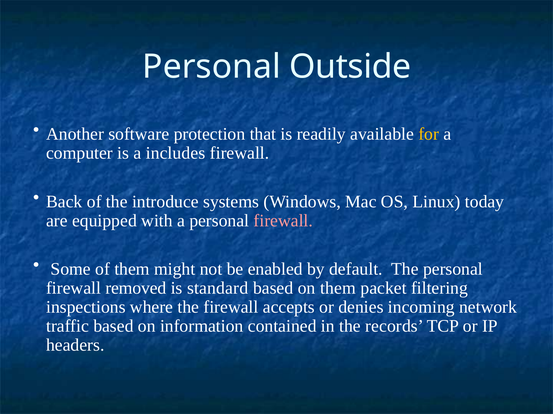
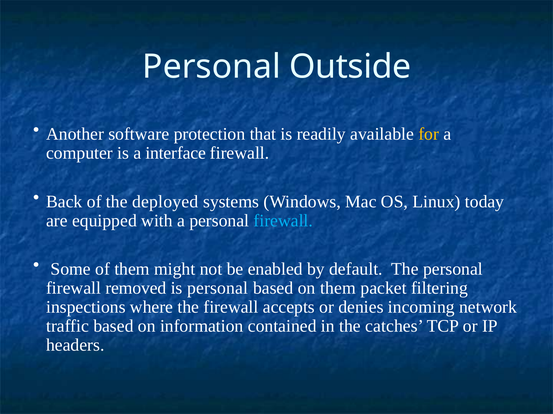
includes: includes -> interface
introduce: introduce -> deployed
firewall at (283, 221) colour: pink -> light blue
is standard: standard -> personal
records: records -> catches
